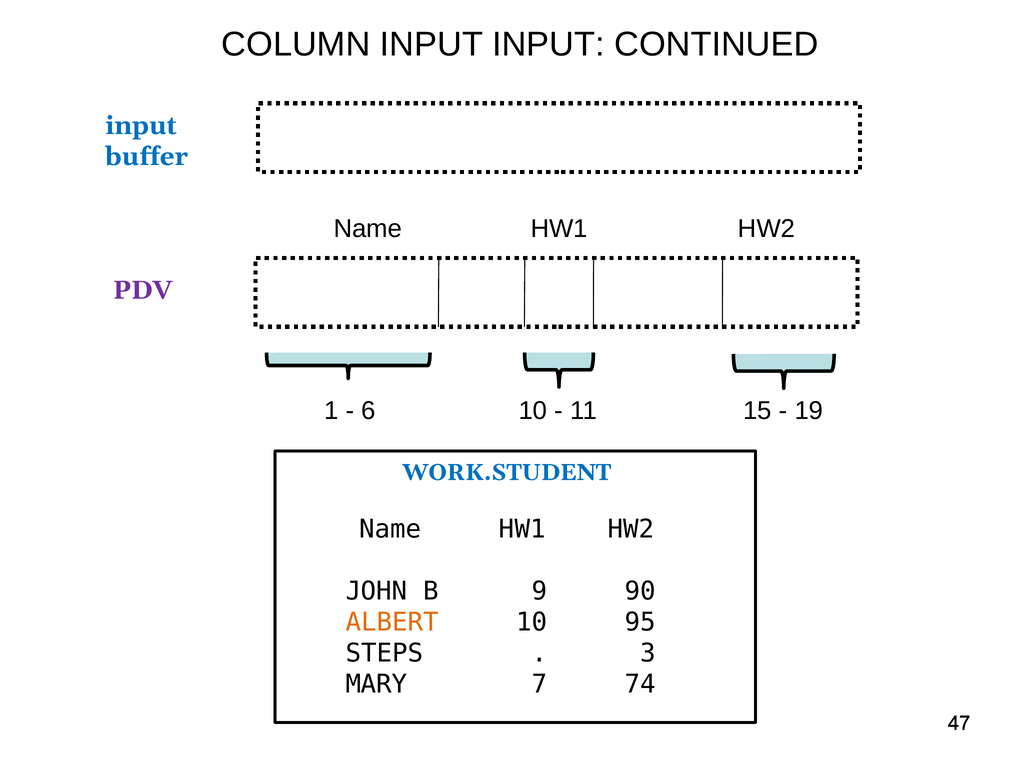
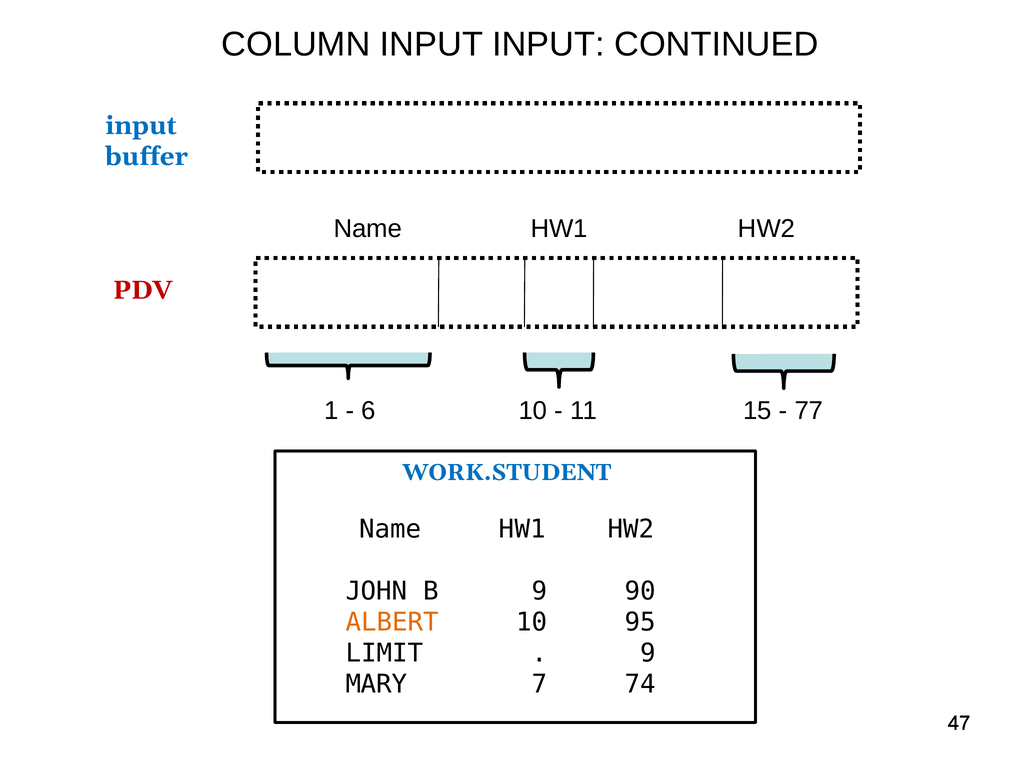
PDV colour: purple -> red
19: 19 -> 77
STEPS: STEPS -> LIMIT
3 at (648, 653): 3 -> 9
